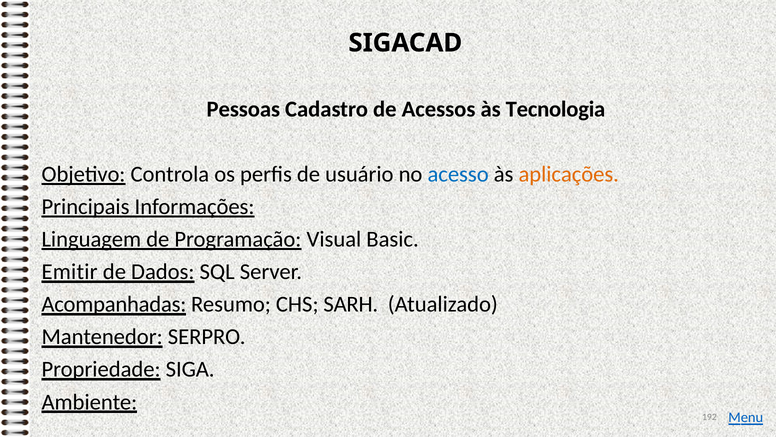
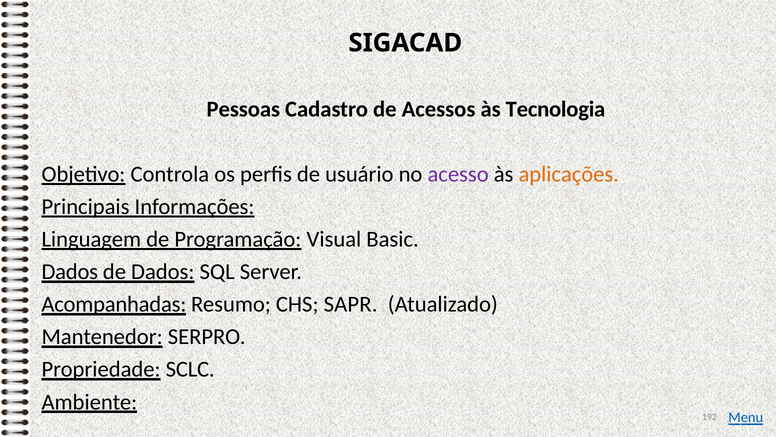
acesso colour: blue -> purple
Emitir at (70, 272): Emitir -> Dados
SARH: SARH -> SAPR
SIGA: SIGA -> SCLC
